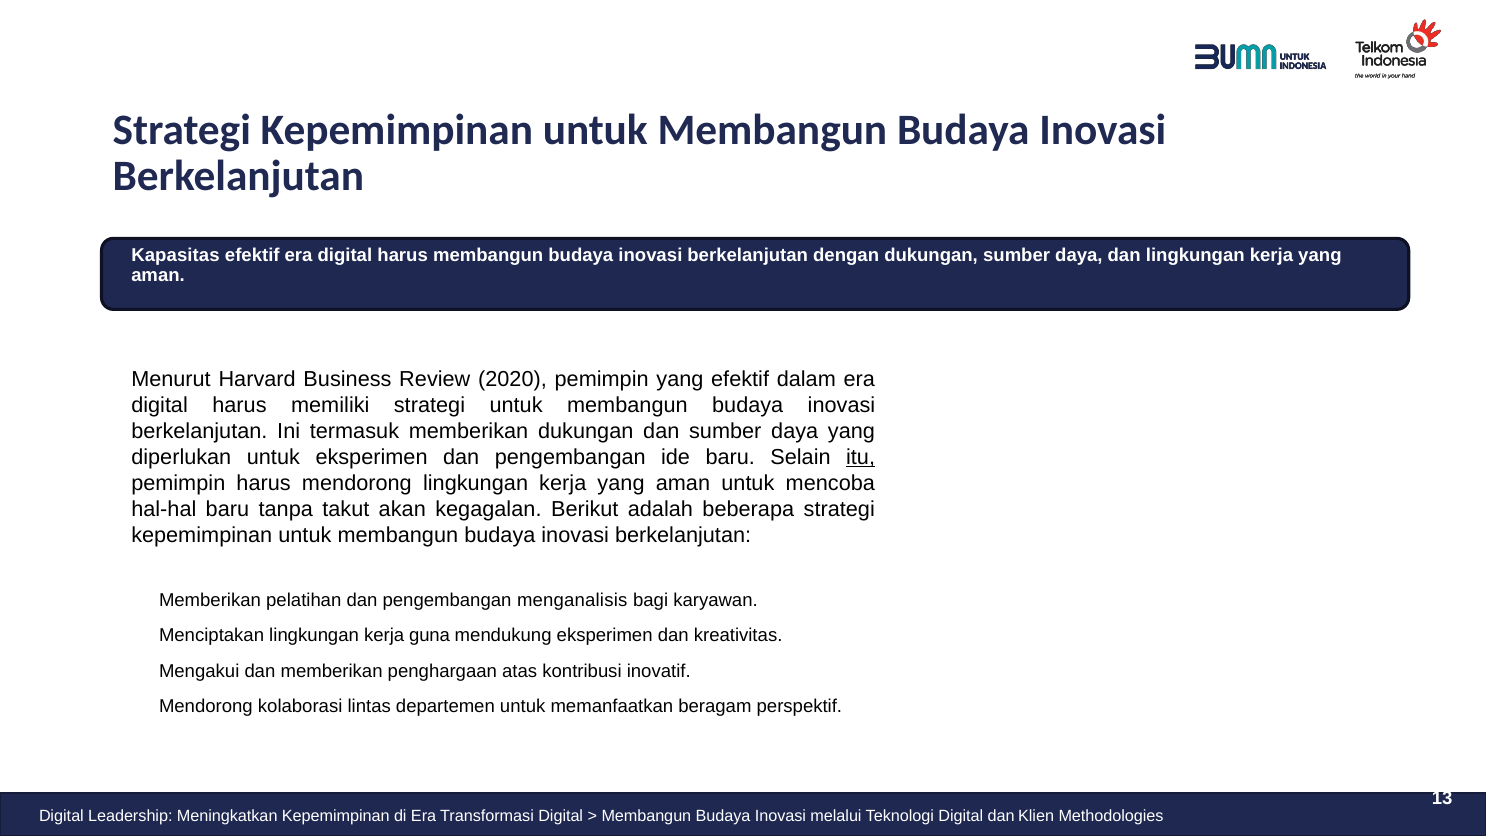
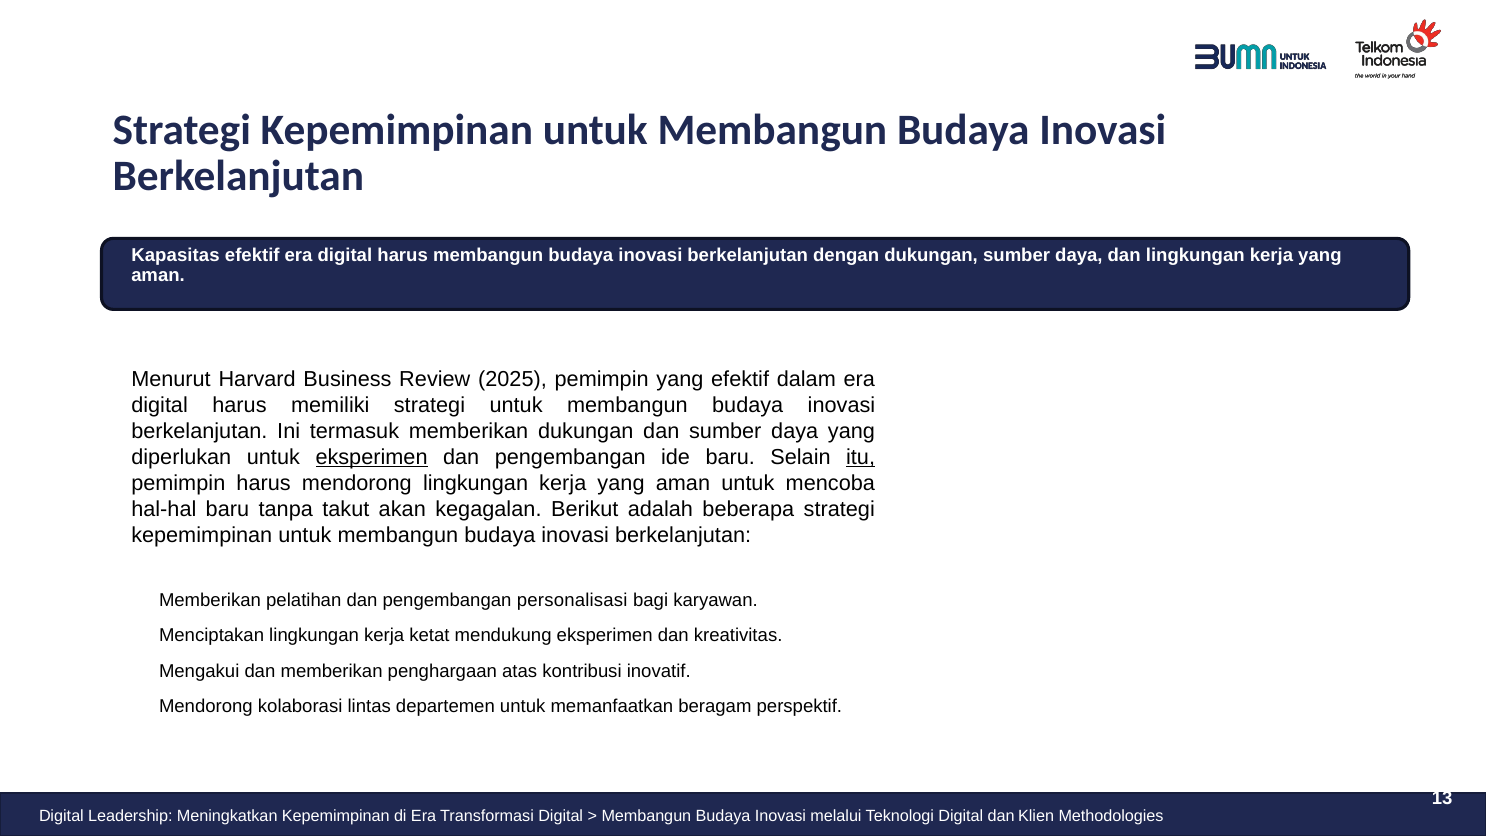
2020: 2020 -> 2025
eksperimen at (372, 457) underline: none -> present
menganalisis: menganalisis -> personalisasi
guna: guna -> ketat
